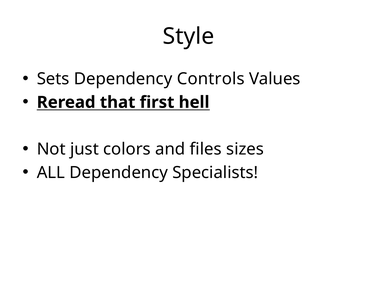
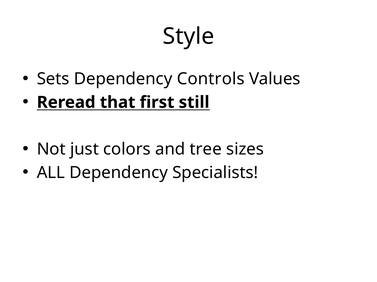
hell: hell -> still
files: files -> tree
